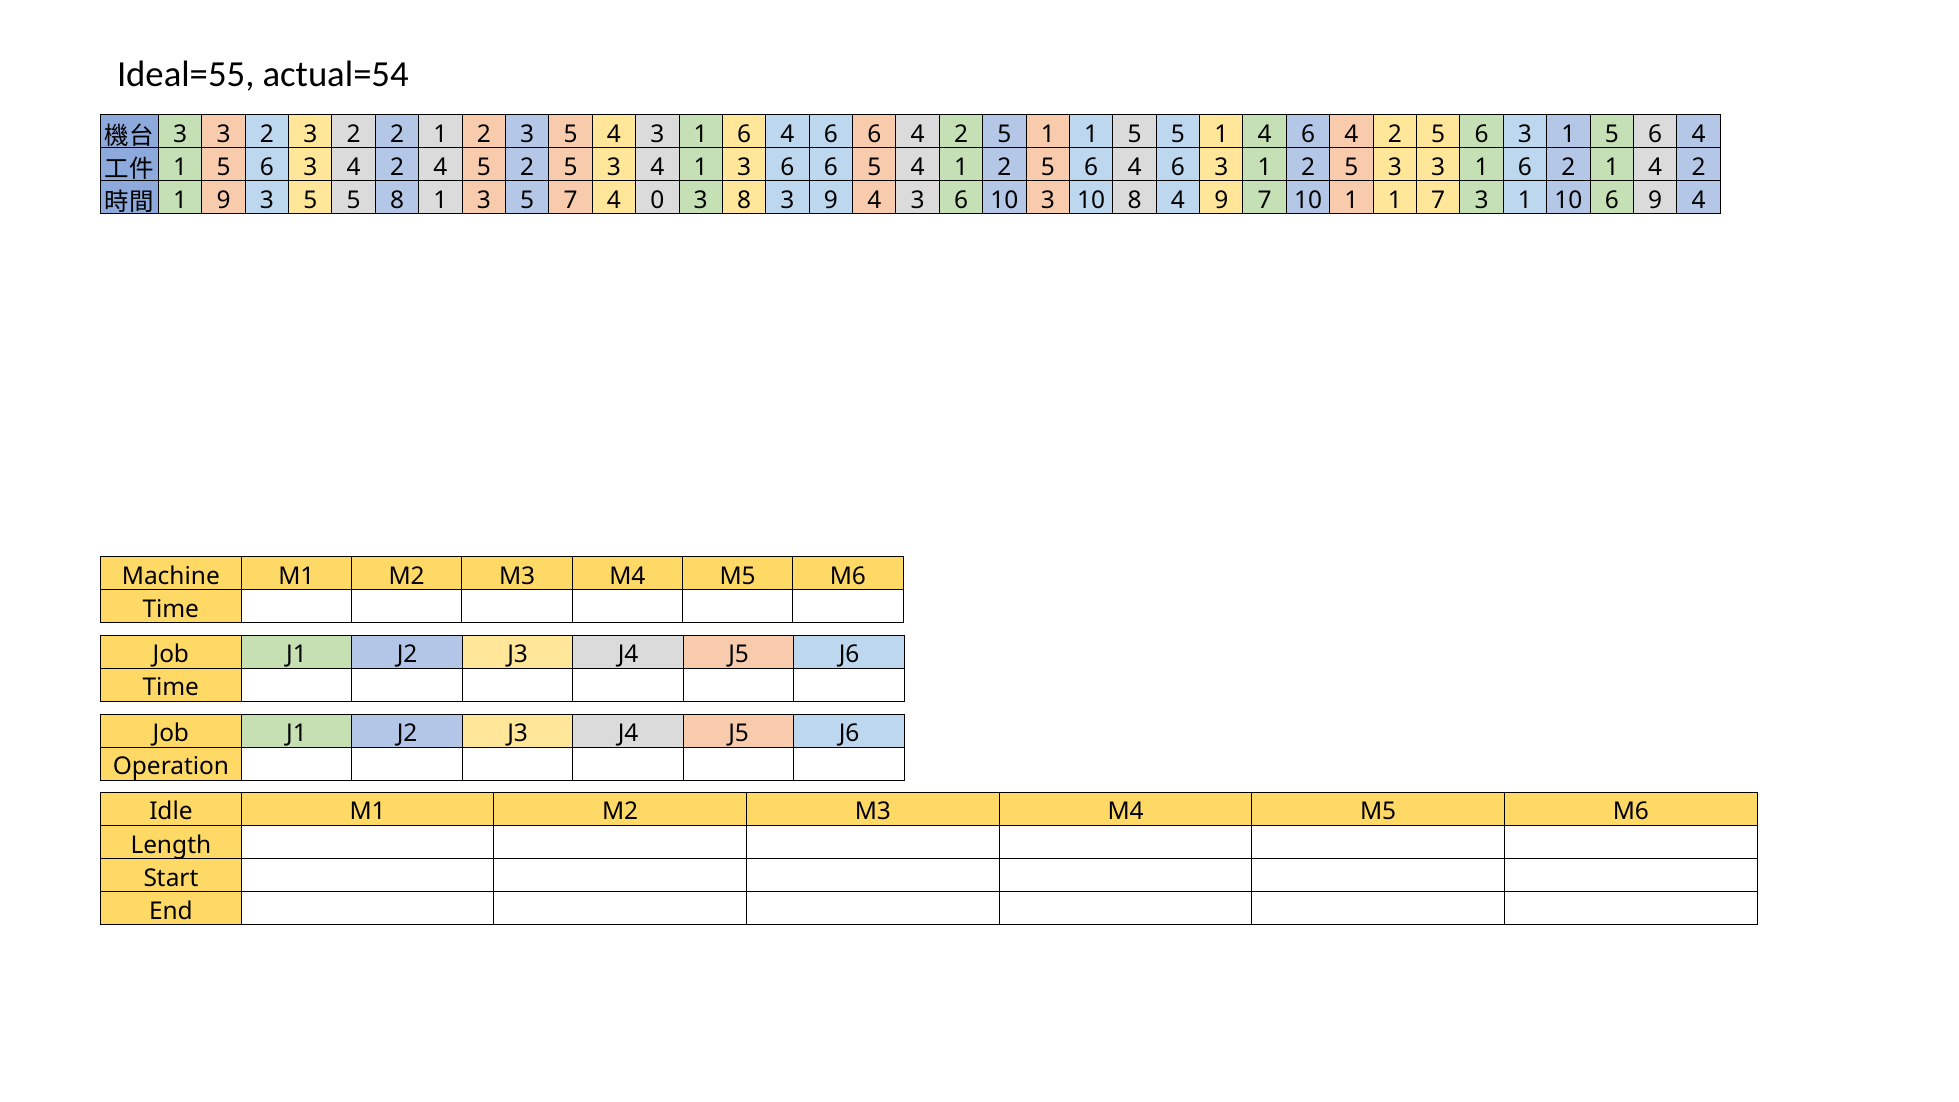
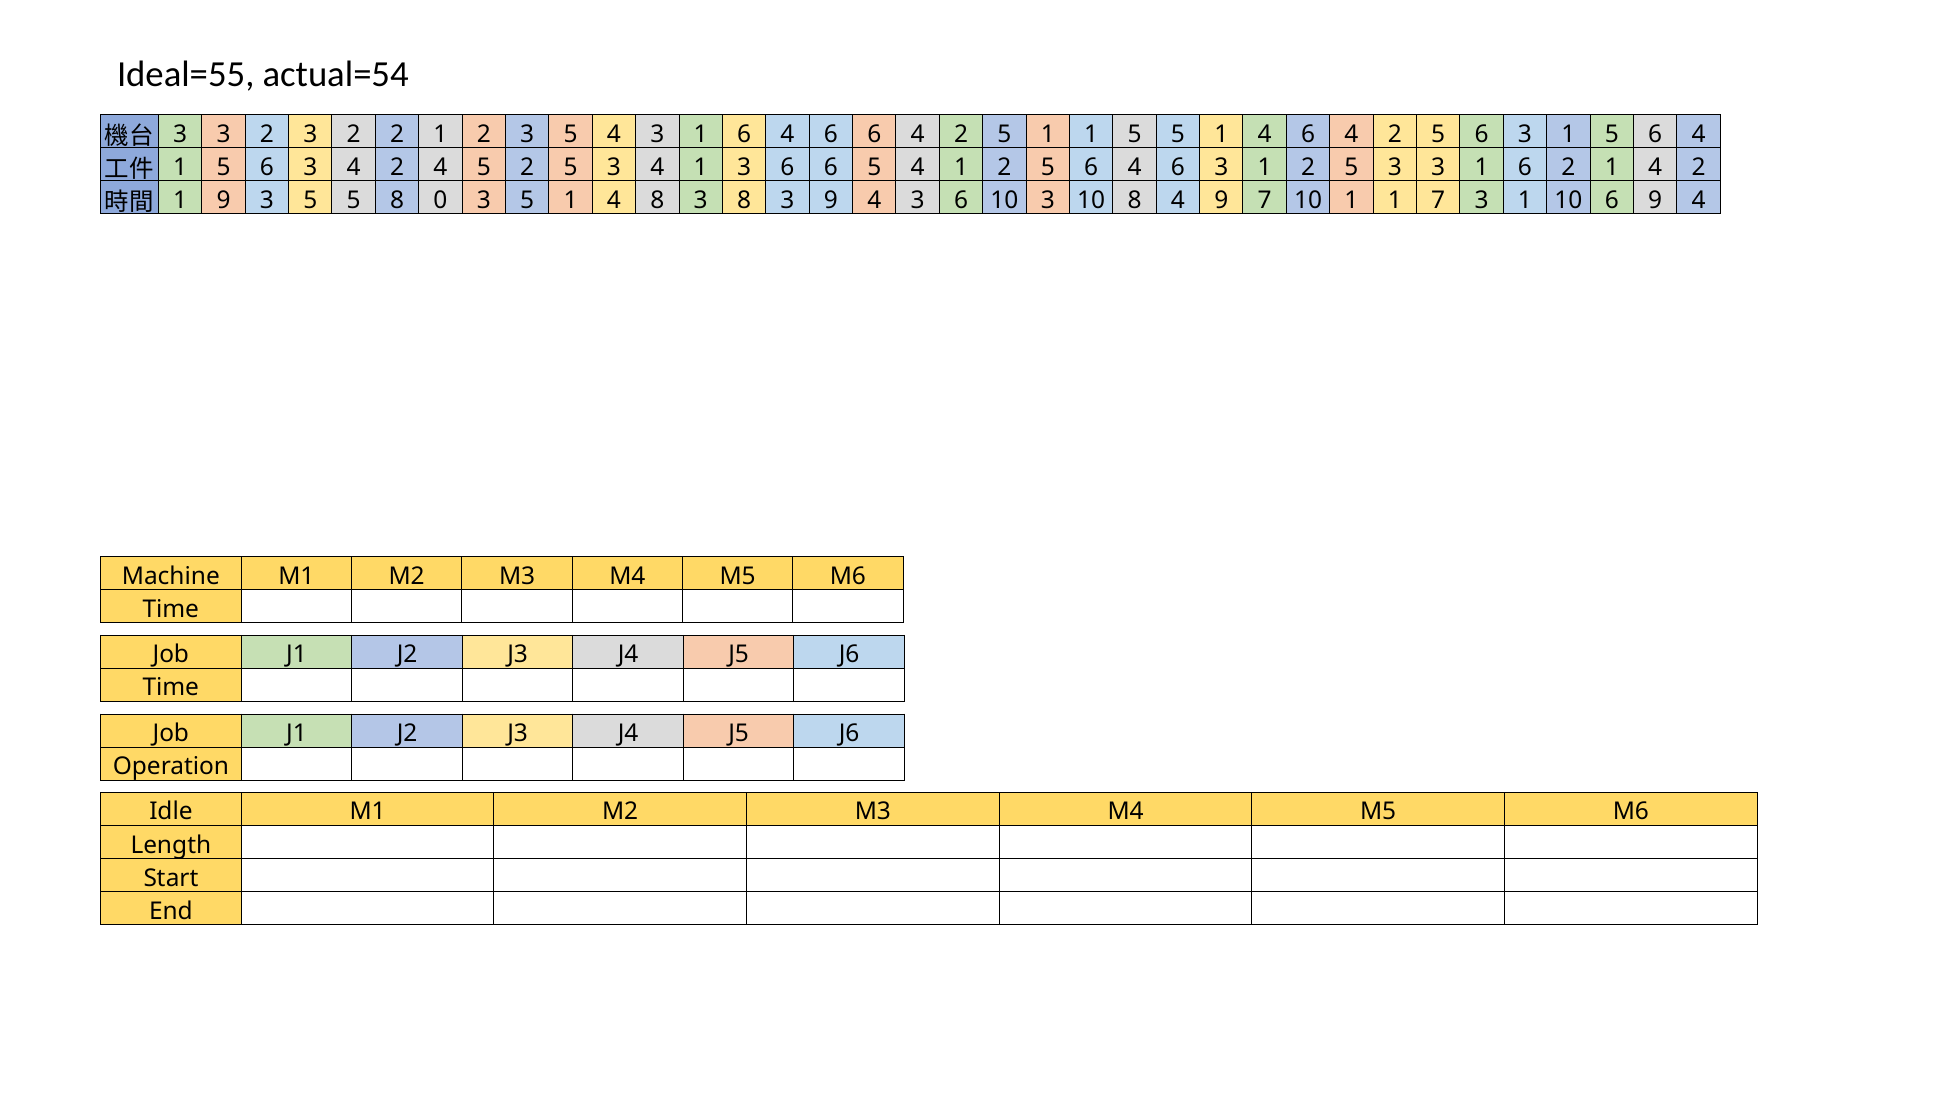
8 1: 1 -> 0
3 5 7: 7 -> 1
4 0: 0 -> 8
